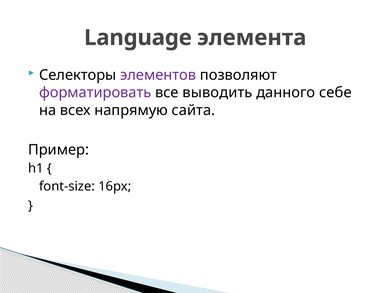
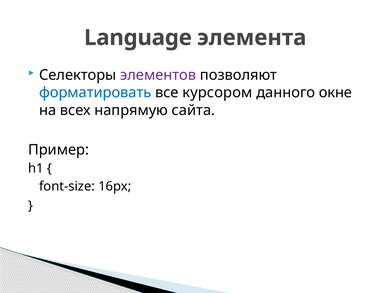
форматировать colour: purple -> blue
выводить: выводить -> курсором
себе: себе -> окне
